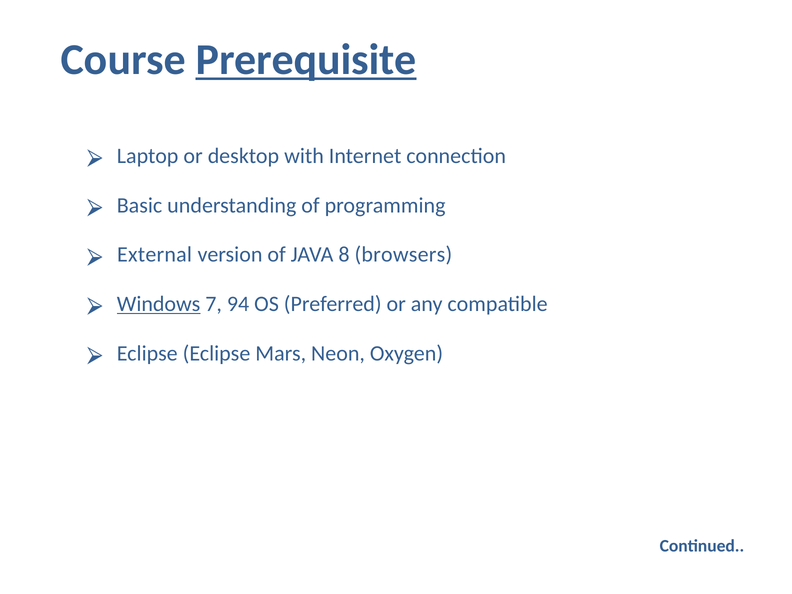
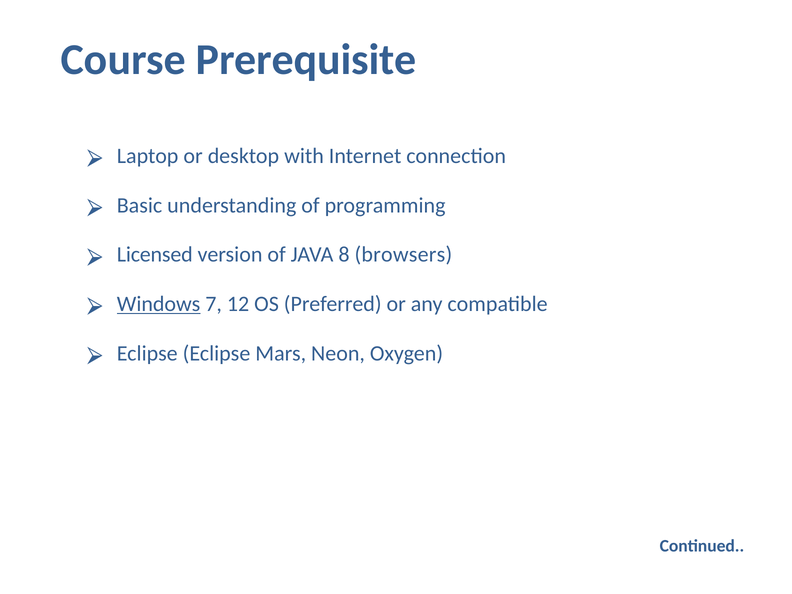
Prerequisite underline: present -> none
External: External -> Licensed
94: 94 -> 12
